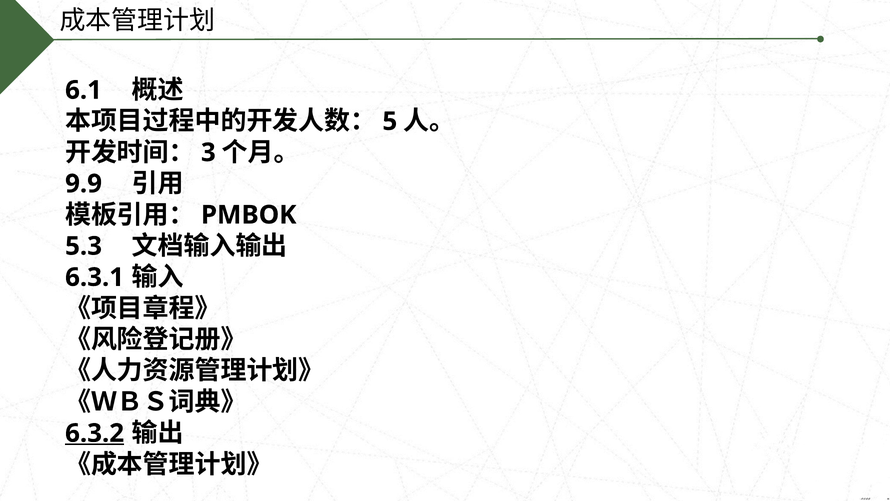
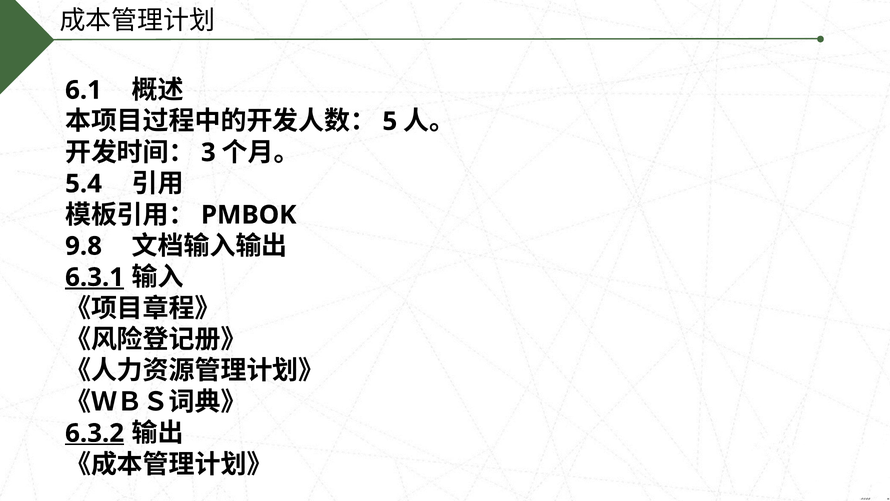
9.9: 9.9 -> 5.4
5.3: 5.3 -> 9.8
6.3.1 underline: none -> present
